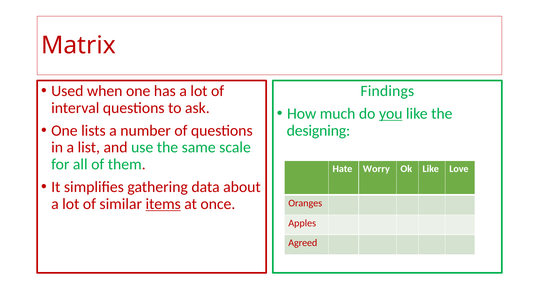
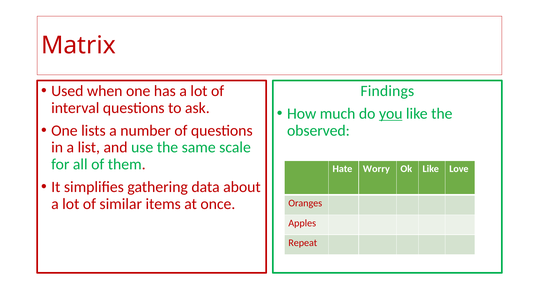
designing: designing -> observed
items underline: present -> none
Agreed: Agreed -> Repeat
